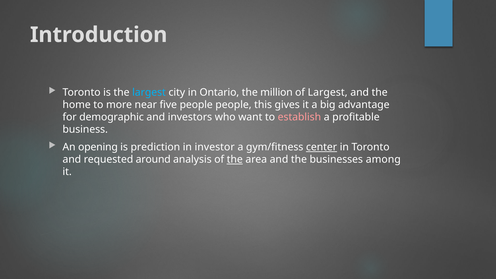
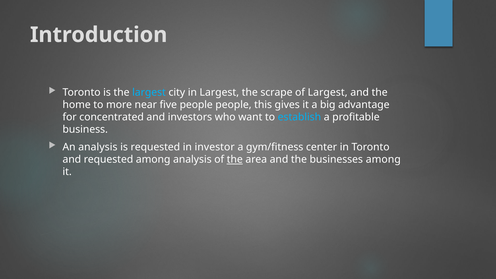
in Ontario: Ontario -> Largest
million: million -> scrape
demographic: demographic -> concentrated
establish colour: pink -> light blue
An opening: opening -> analysis
is prediction: prediction -> requested
center underline: present -> none
requested around: around -> among
